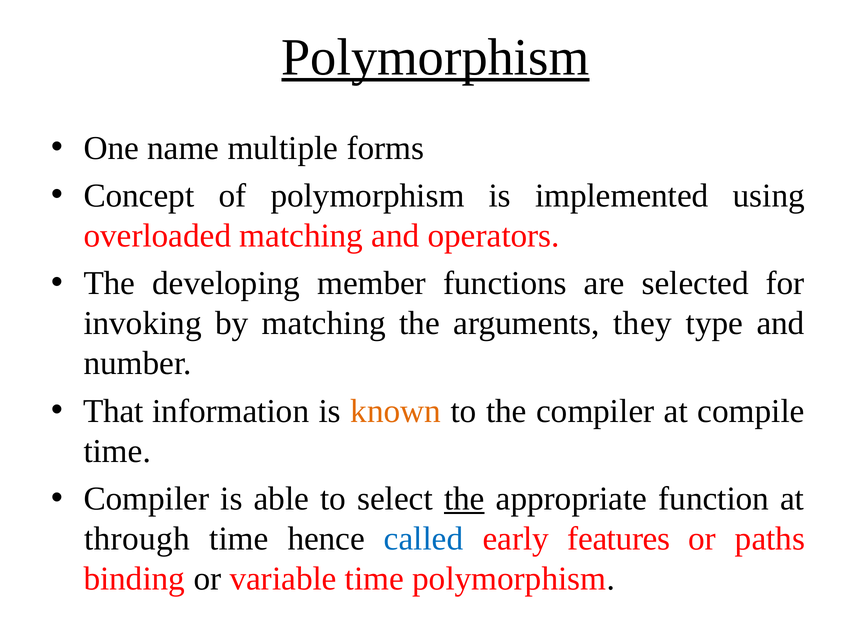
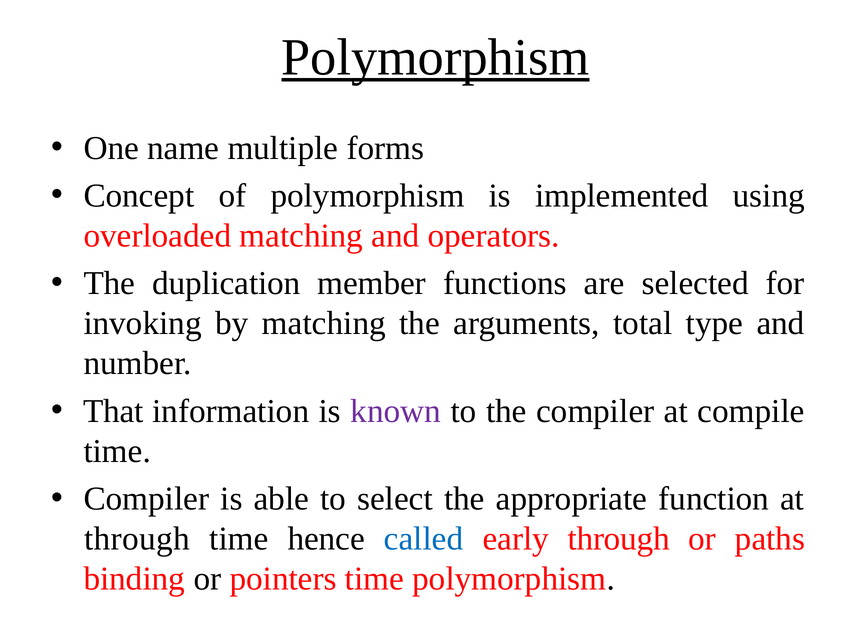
developing: developing -> duplication
they: they -> total
known colour: orange -> purple
the at (464, 499) underline: present -> none
early features: features -> through
variable: variable -> pointers
